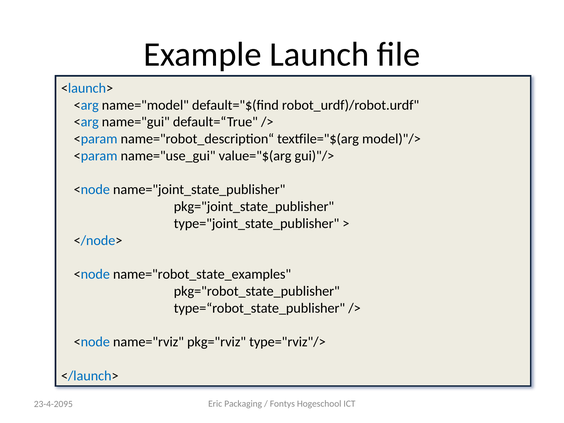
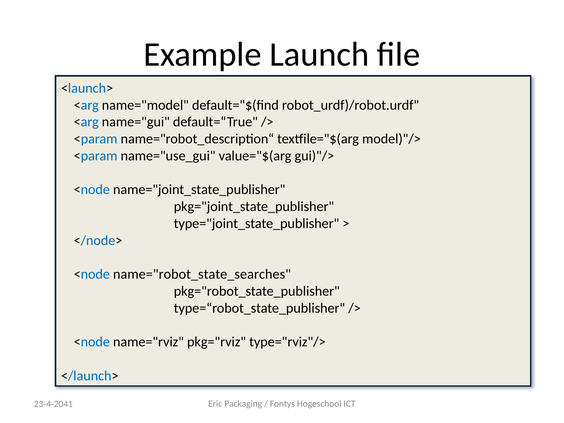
name="robot_state_examples: name="robot_state_examples -> name="robot_state_searches
23-4-2095: 23-4-2095 -> 23-4-2041
